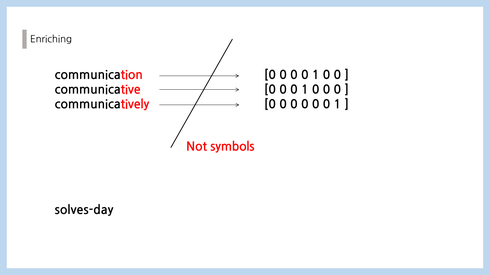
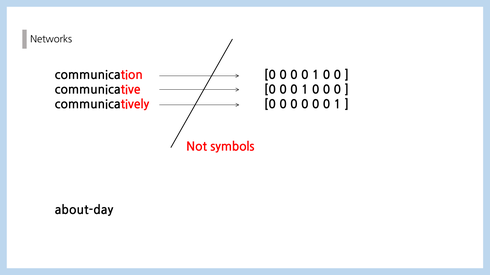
Enriching: Enriching -> Networks
solves-day: solves-day -> about-day
